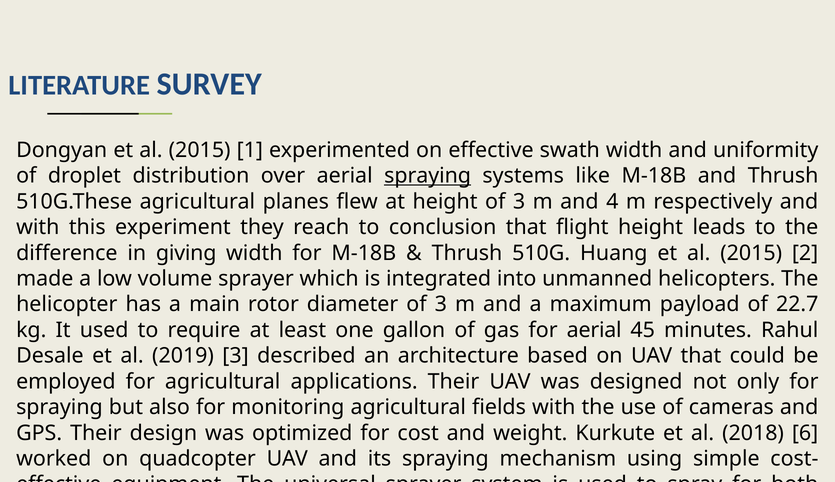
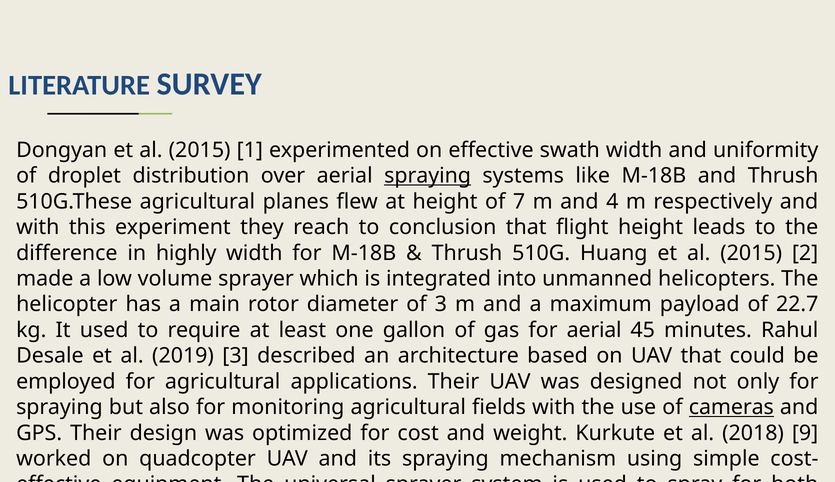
height of 3: 3 -> 7
giving: giving -> highly
cameras underline: none -> present
6: 6 -> 9
